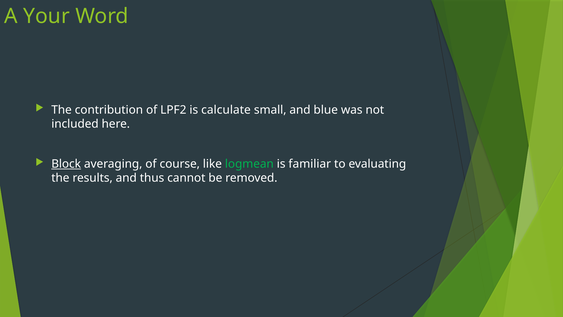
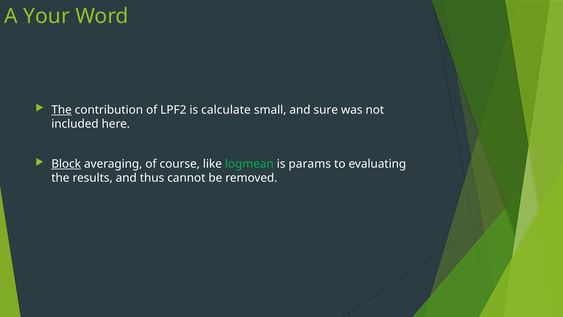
The at (62, 110) underline: none -> present
blue: blue -> sure
familiar: familiar -> params
